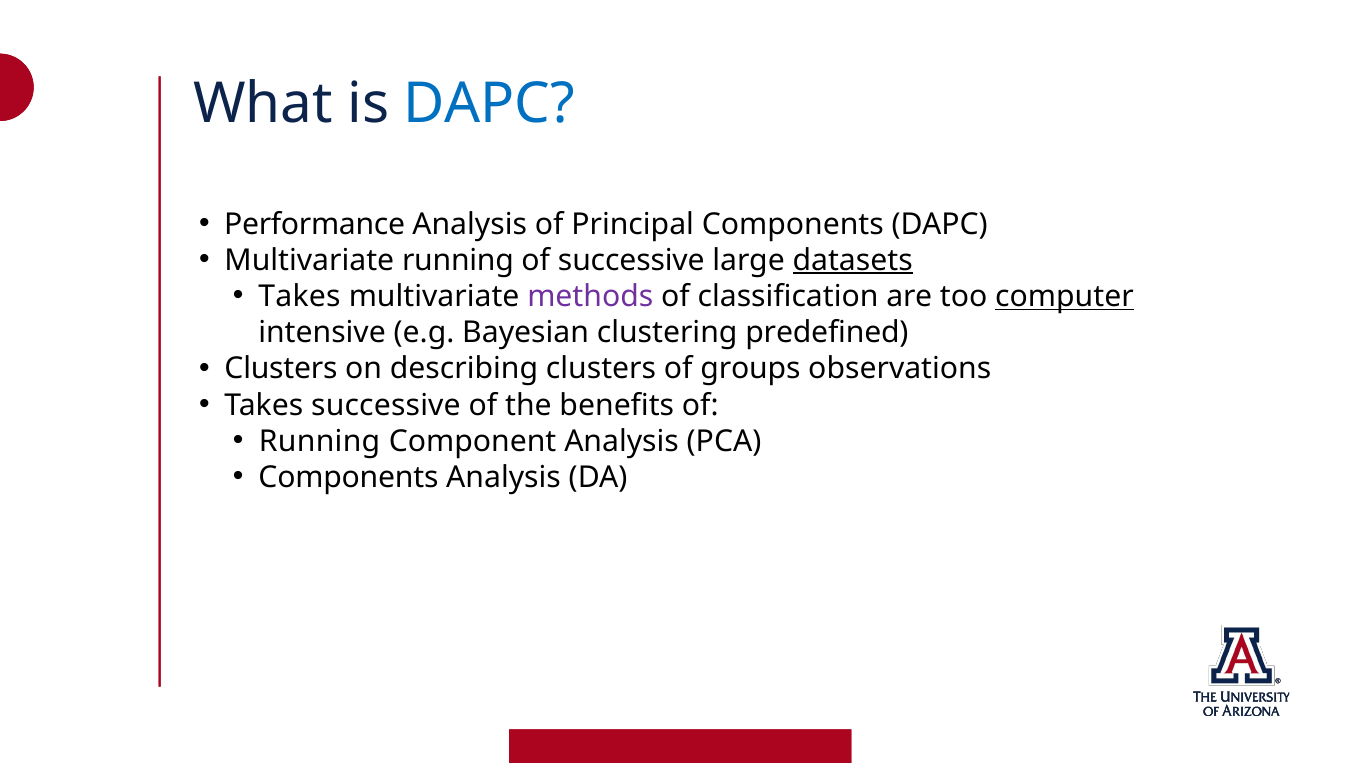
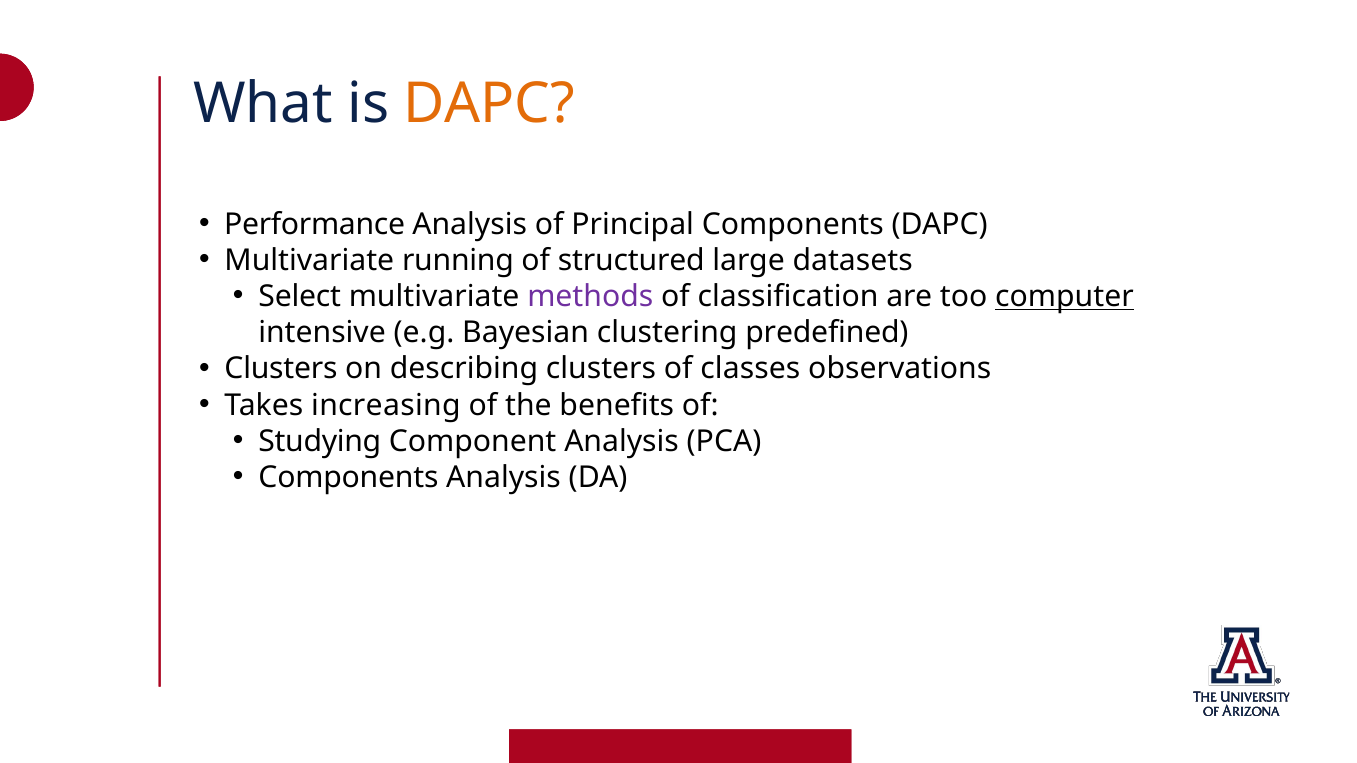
DAPC at (489, 104) colour: blue -> orange
of successive: successive -> structured
datasets underline: present -> none
Takes at (300, 297): Takes -> Select
groups: groups -> classes
Takes successive: successive -> increasing
Running at (320, 441): Running -> Studying
